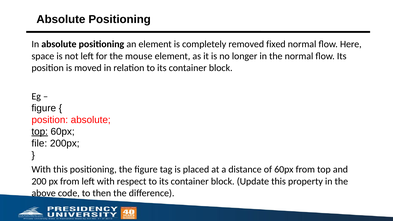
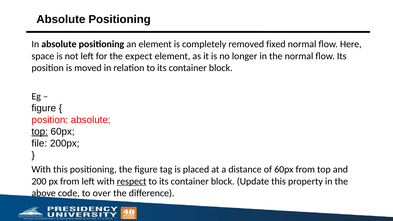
mouse: mouse -> expect
respect underline: none -> present
then: then -> over
